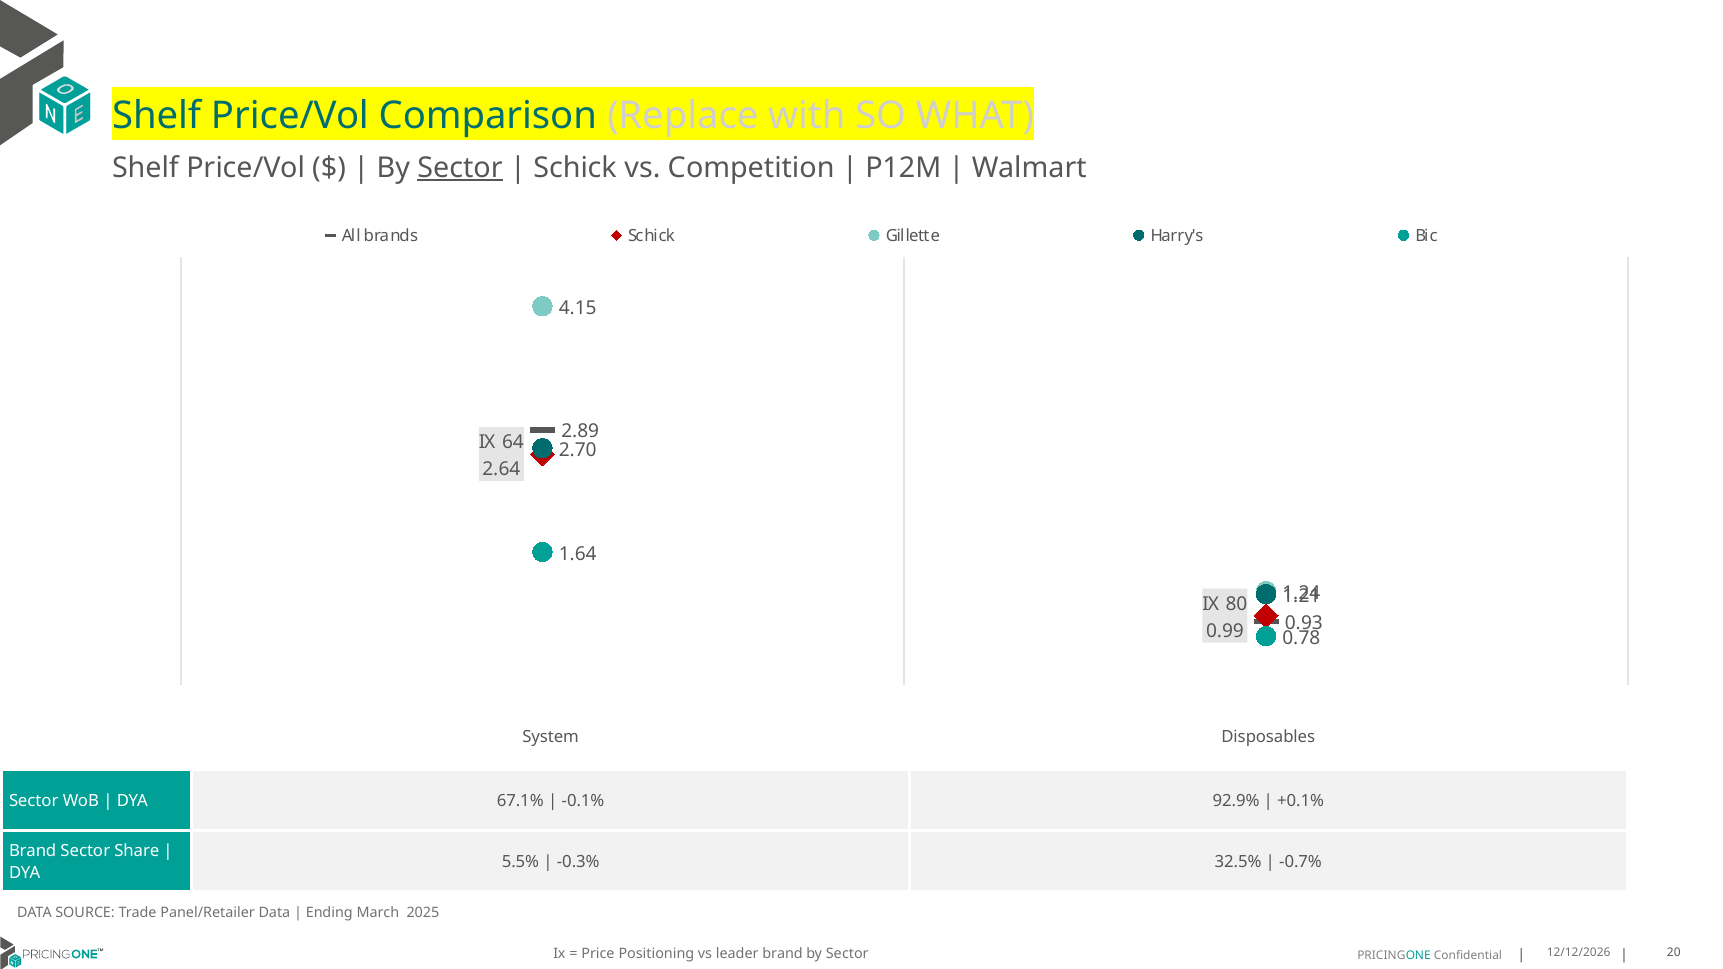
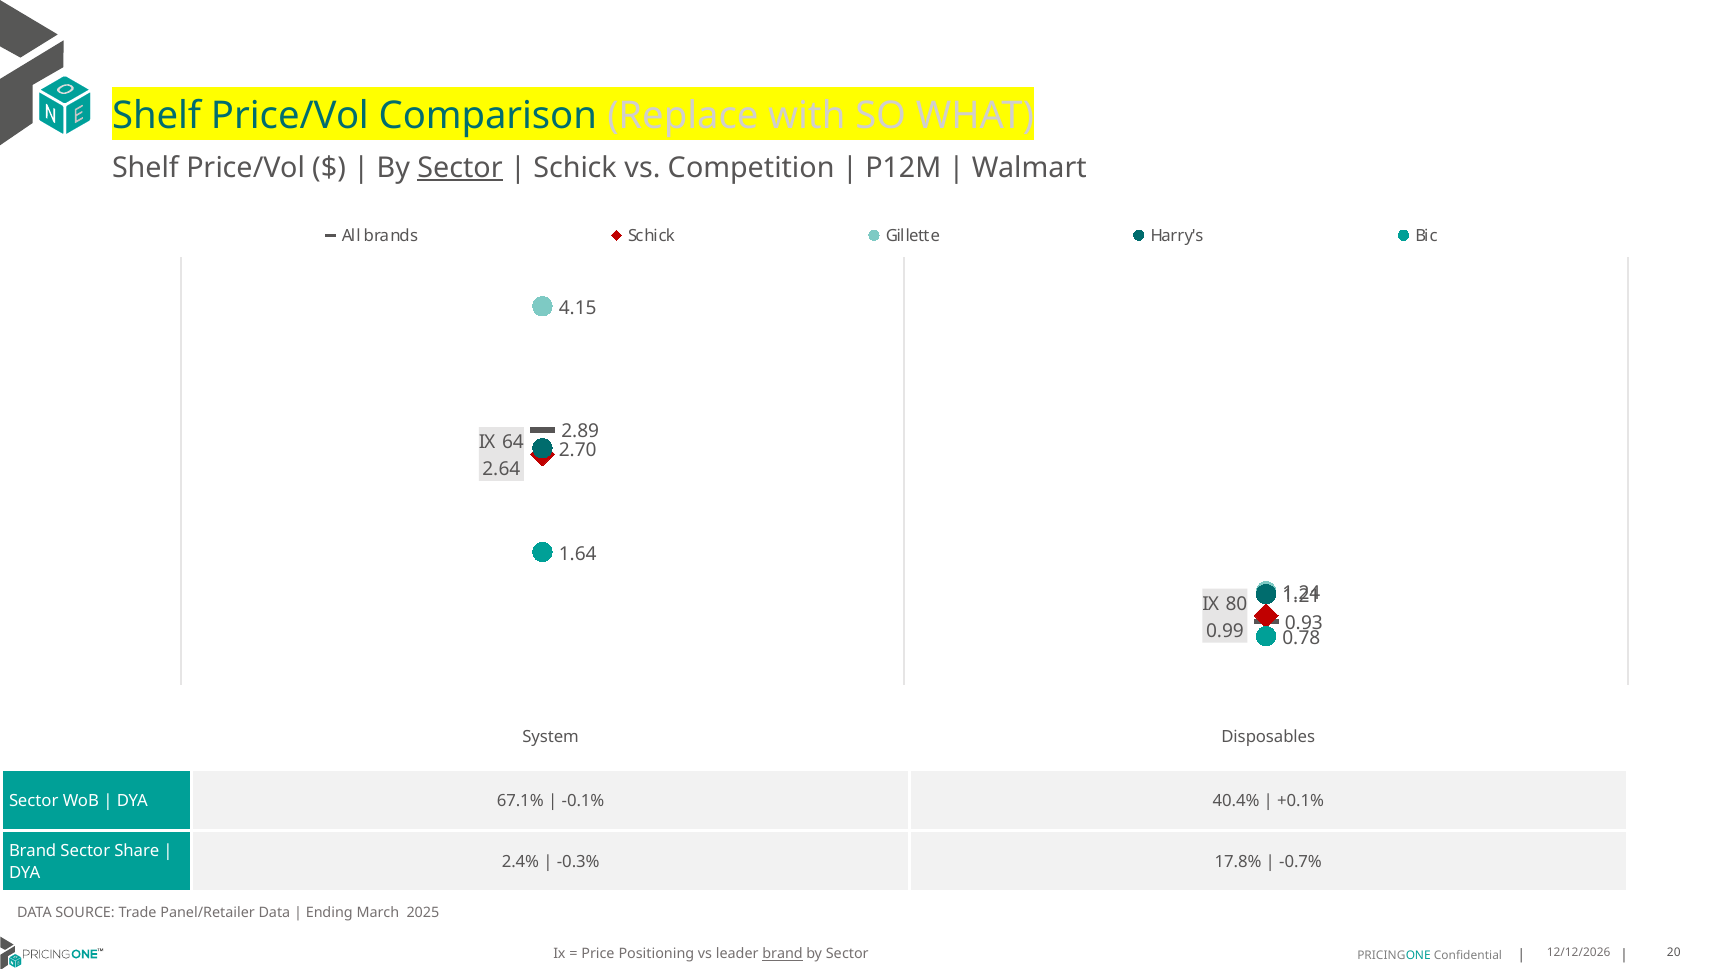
92.9%: 92.9% -> 40.4%
5.5%: 5.5% -> 2.4%
32.5%: 32.5% -> 17.8%
brand at (783, 954) underline: none -> present
